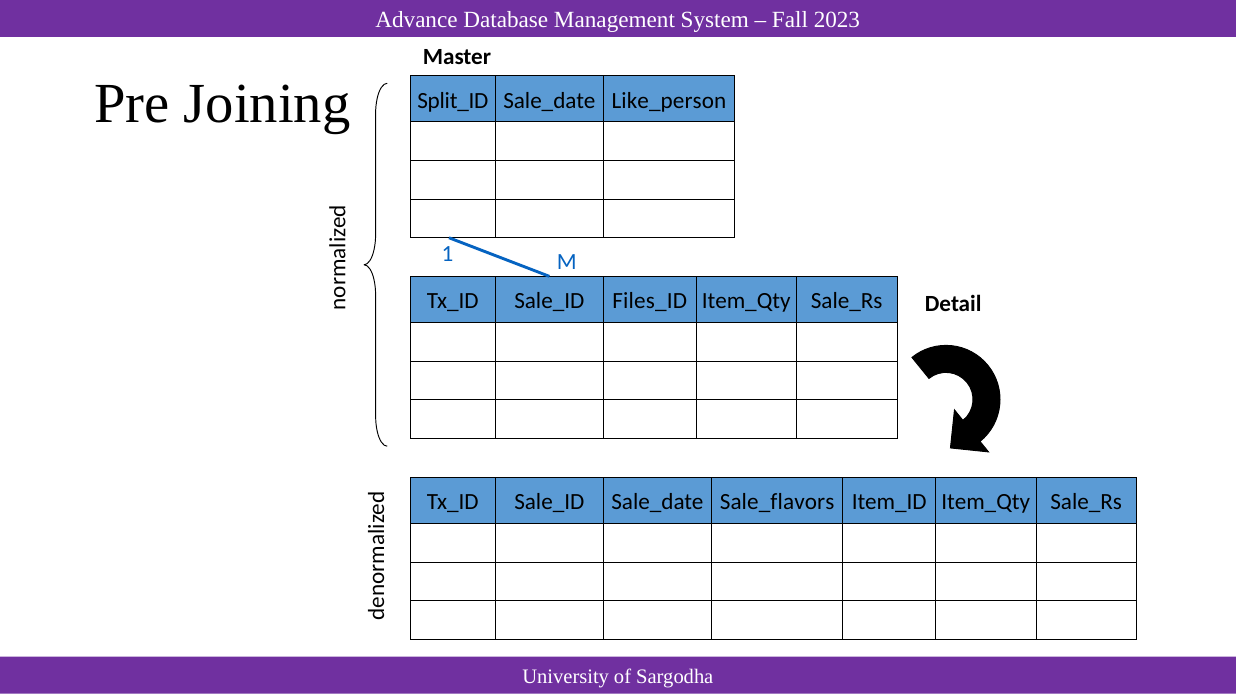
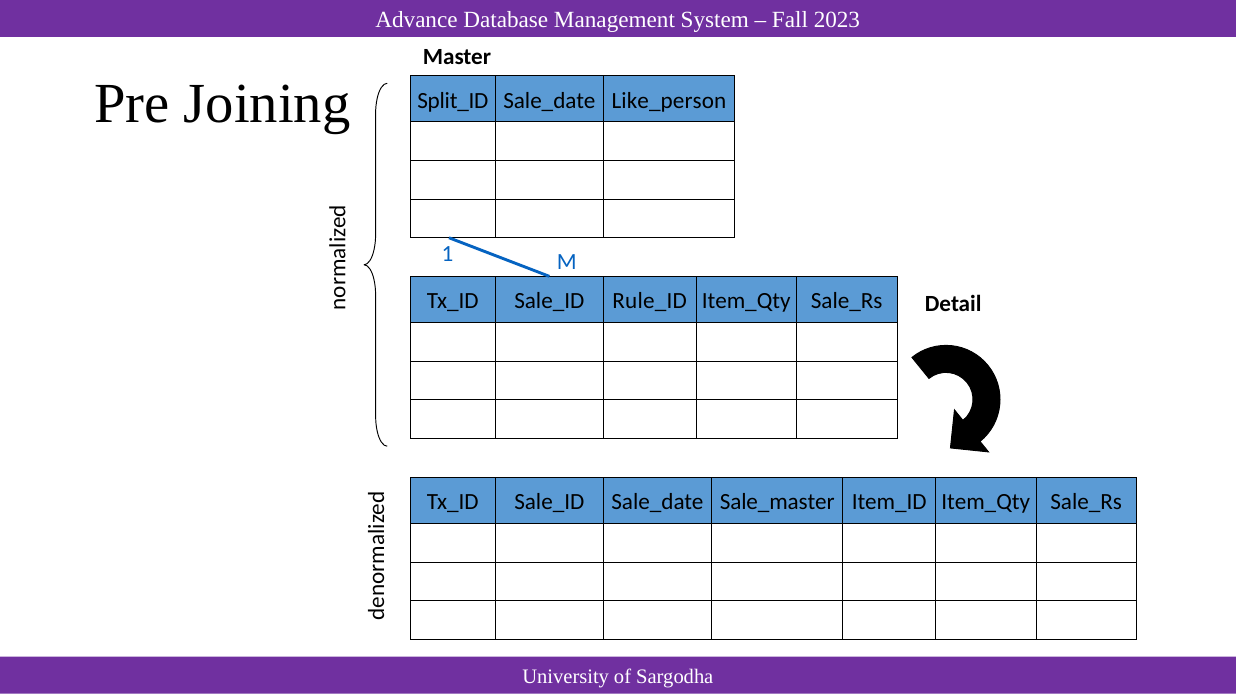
Files_ID: Files_ID -> Rule_ID
Sale_flavors: Sale_flavors -> Sale_master
